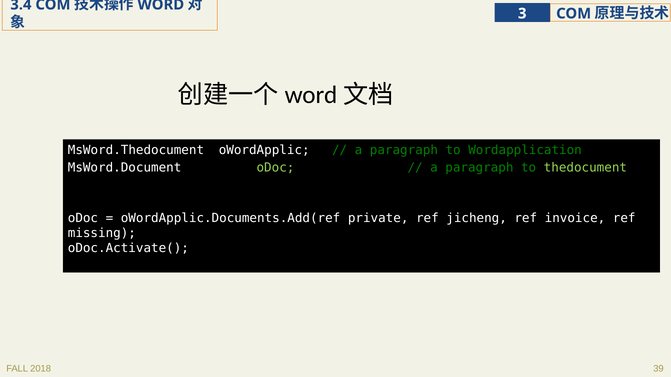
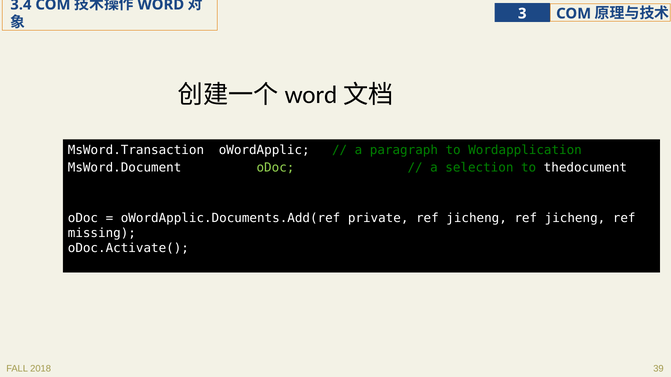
MsWord.Thedocument: MsWord.Thedocument -> MsWord.Transaction
paragraph at (479, 168): paragraph -> selection
thedocument colour: light green -> white
invoice at (575, 218): invoice -> jicheng
